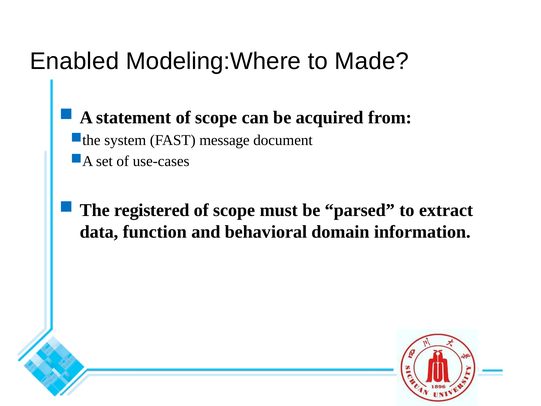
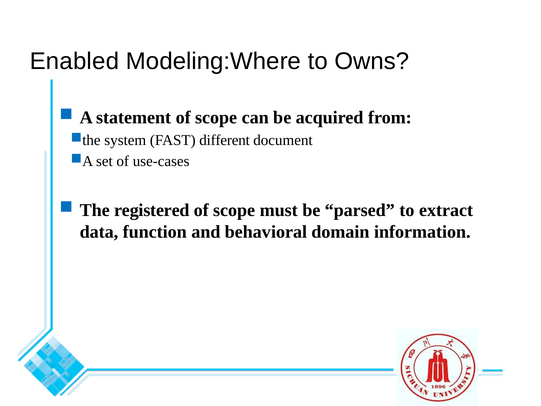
Made: Made -> Owns
message: message -> different
